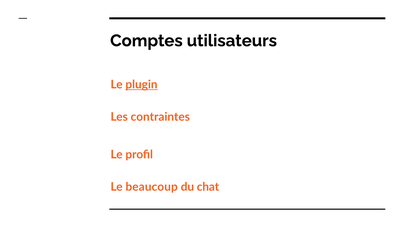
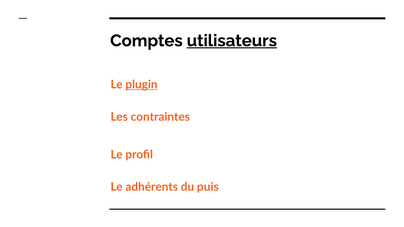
utilisateurs underline: none -> present
beaucoup: beaucoup -> adhérents
chat: chat -> puis
